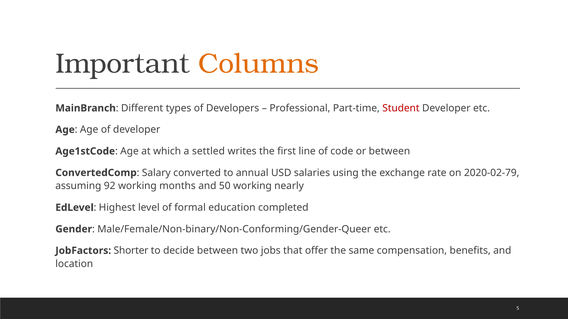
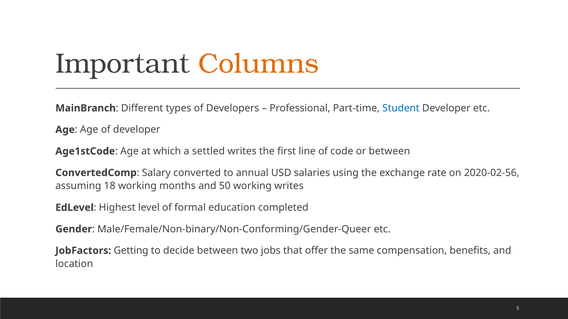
Student colour: red -> blue
2020-02-79: 2020-02-79 -> 2020-02-56
92: 92 -> 18
working nearly: nearly -> writes
Shorter: Shorter -> Getting
